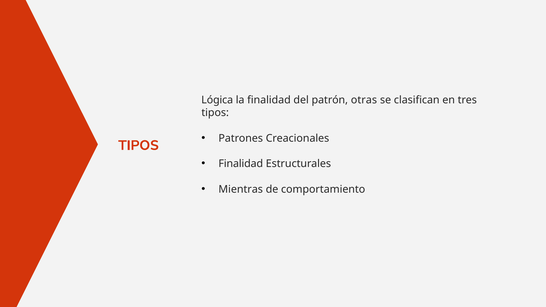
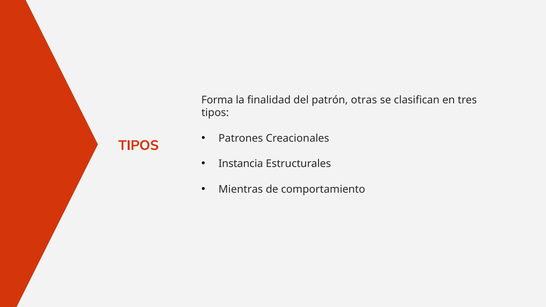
Lógica: Lógica -> Forma
Finalidad at (241, 164): Finalidad -> Instancia
